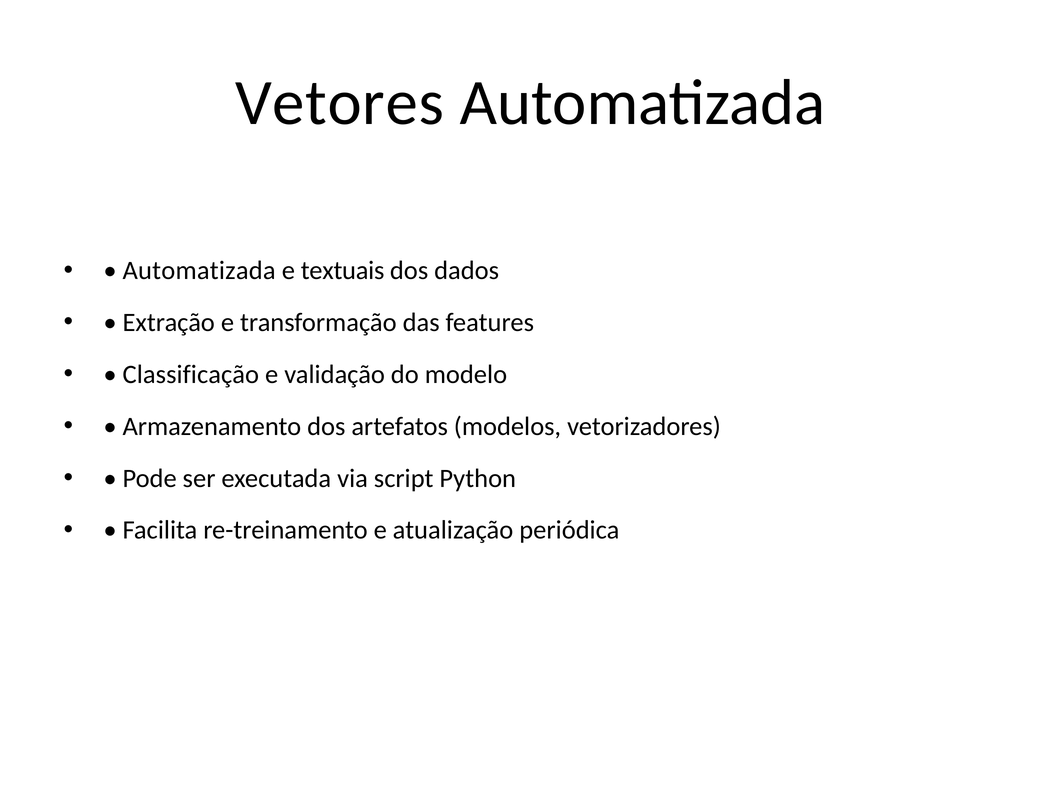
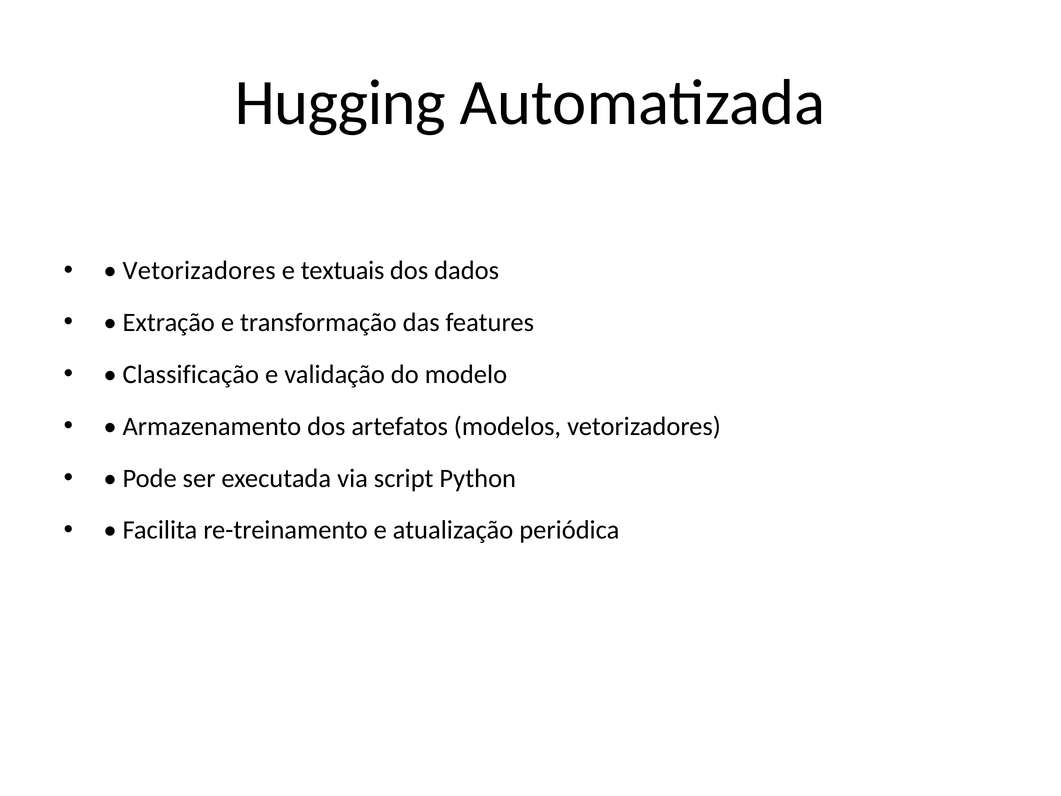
Vetores: Vetores -> Hugging
Automatizada at (199, 271): Automatizada -> Vetorizadores
